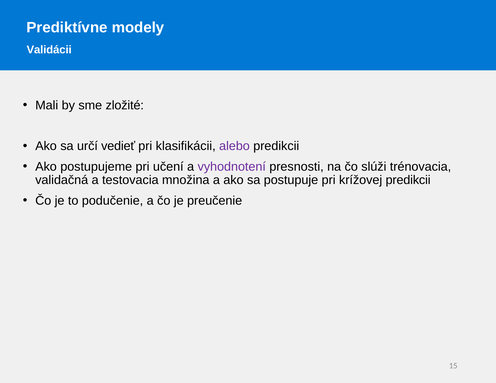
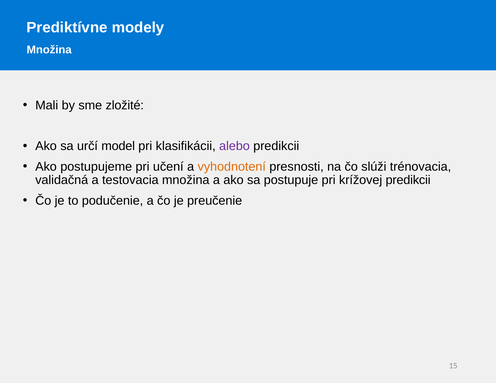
Validácii at (49, 50): Validácii -> Množina
vedieť: vedieť -> model
vyhodnotení colour: purple -> orange
